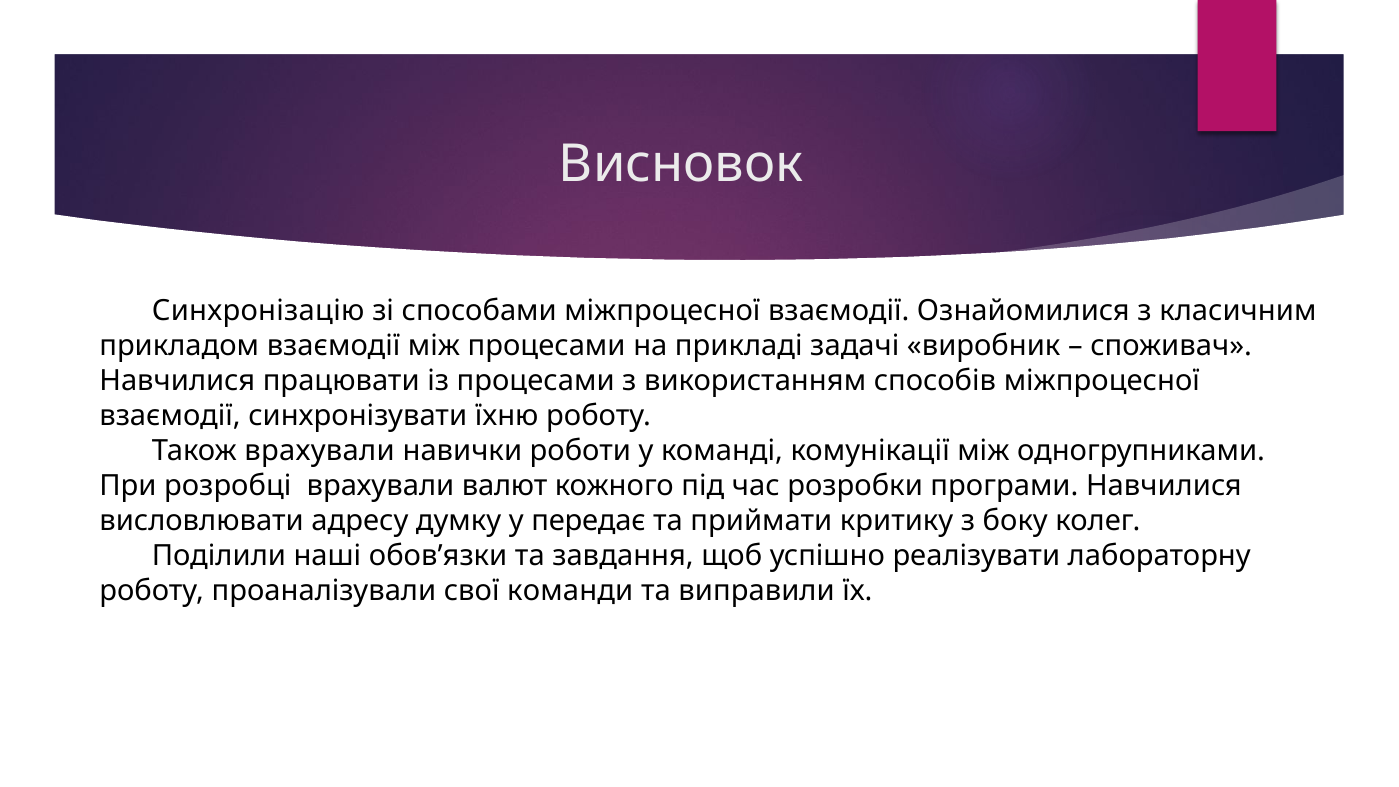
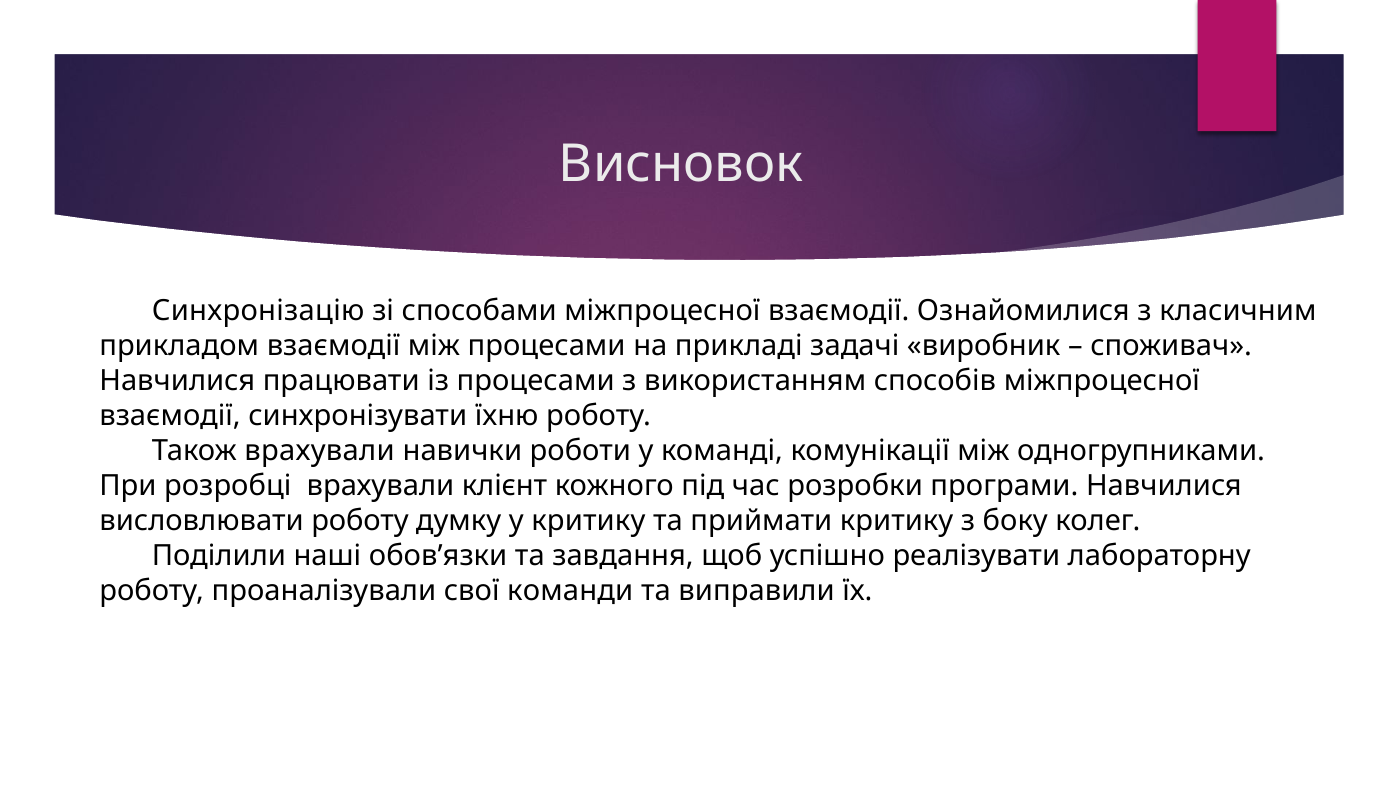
валют: валют -> клієнт
висловлювати адресу: адресу -> роботу
у передає: передає -> критику
